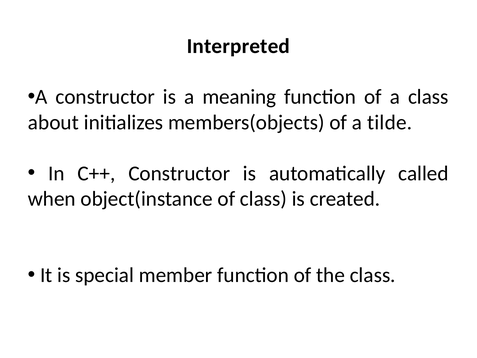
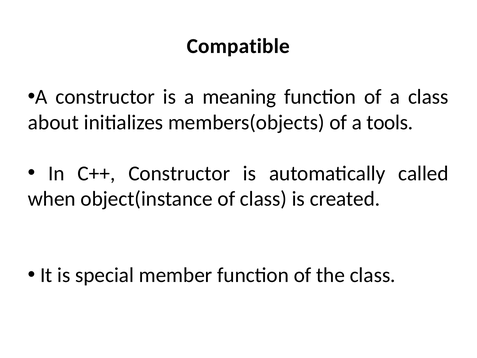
Interpreted: Interpreted -> Compatible
tilde: tilde -> tools
